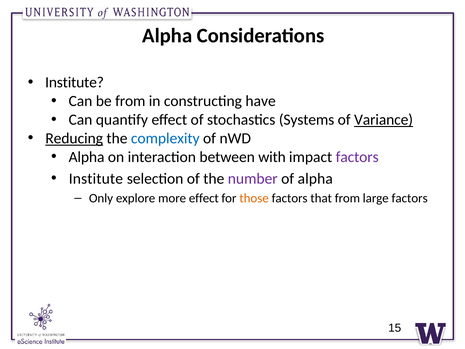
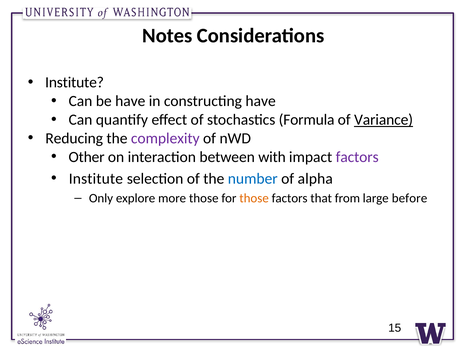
Alpha at (167, 36): Alpha -> Notes
be from: from -> have
Systems: Systems -> Formula
Reducing underline: present -> none
complexity colour: blue -> purple
Alpha at (87, 157): Alpha -> Other
number colour: purple -> blue
more effect: effect -> those
large factors: factors -> before
